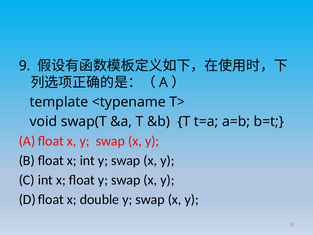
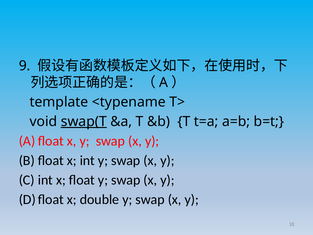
swap(T underline: none -> present
